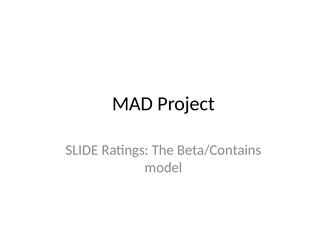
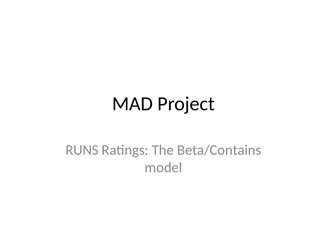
SLIDE: SLIDE -> RUNS
